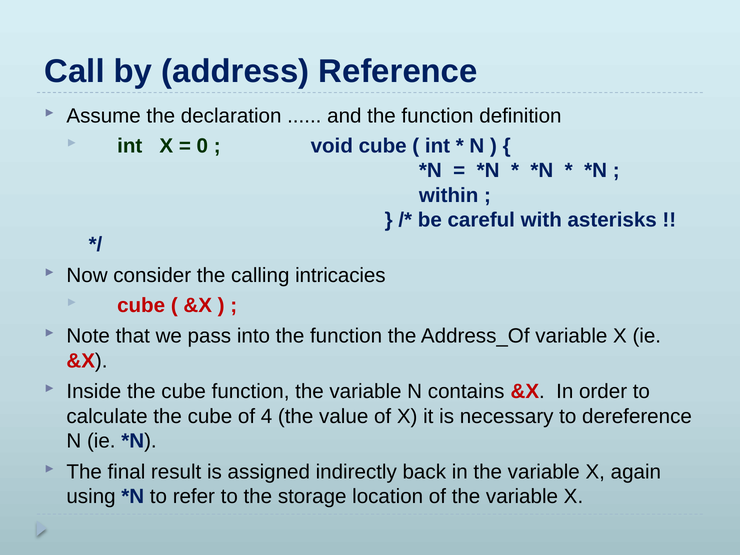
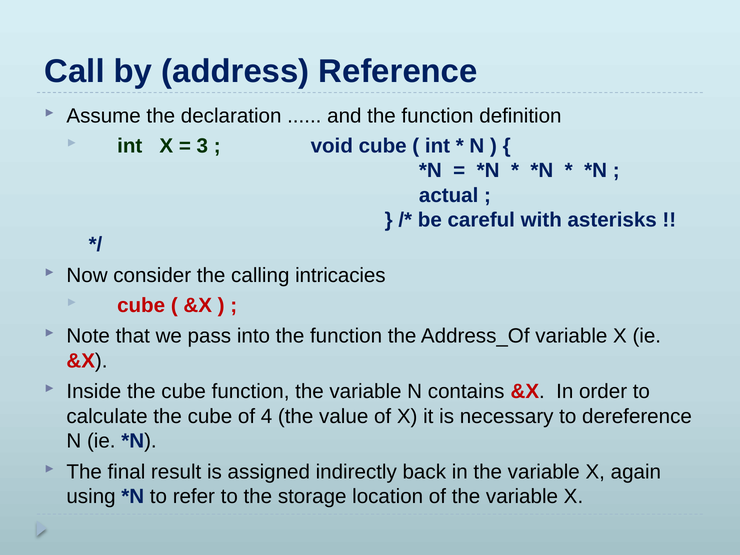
0: 0 -> 3
within: within -> actual
